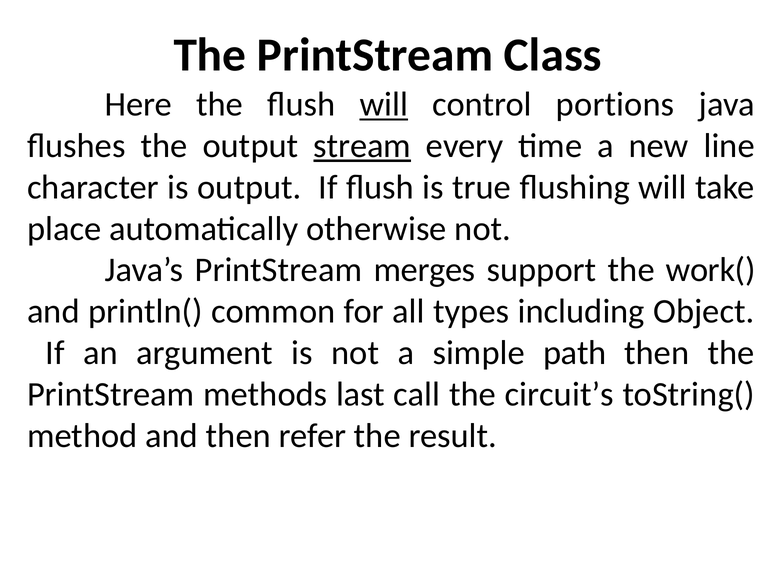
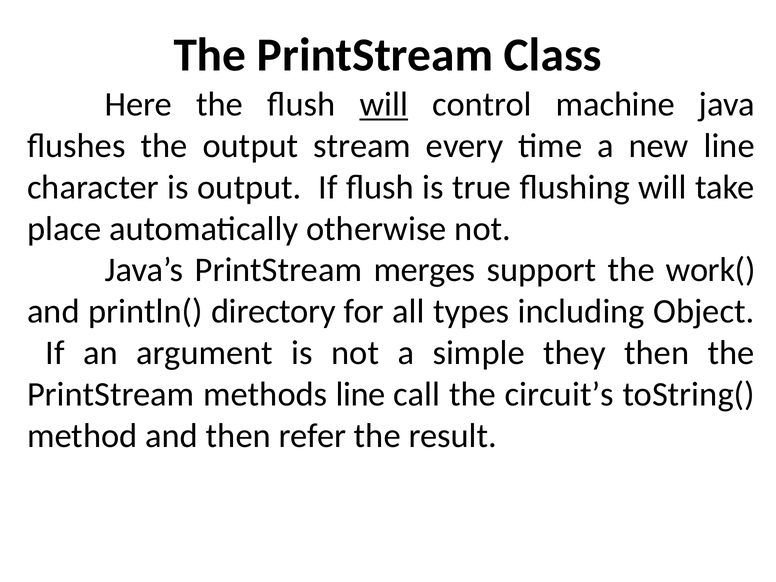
portions: portions -> machine
stream underline: present -> none
common: common -> directory
path: path -> they
methods last: last -> line
